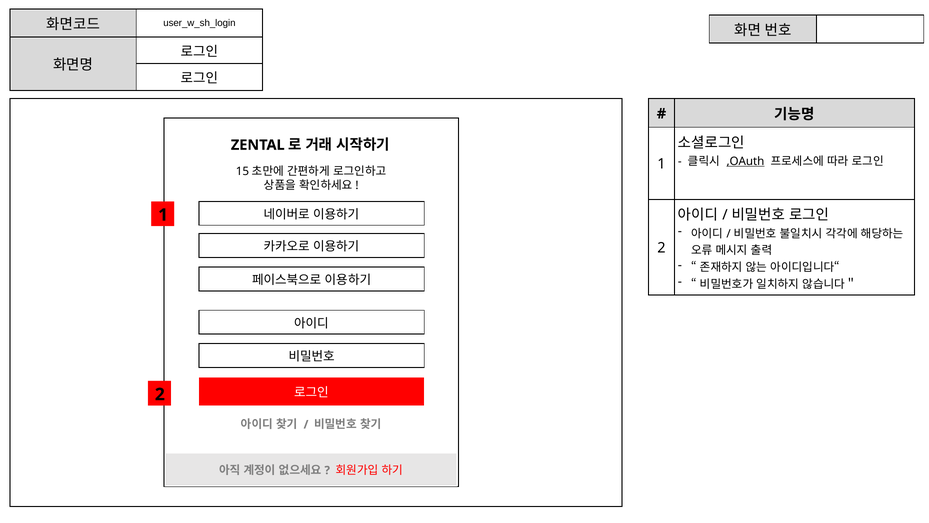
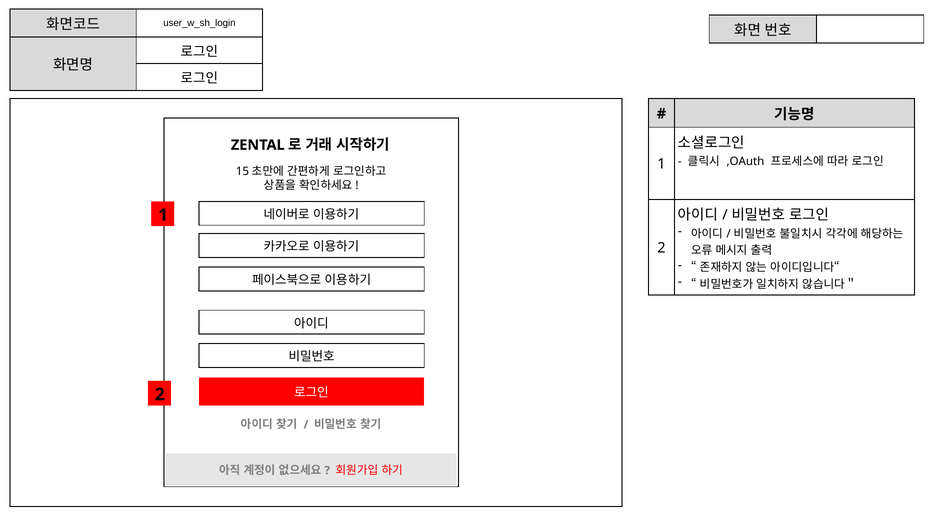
,OAuth underline: present -> none
